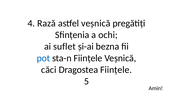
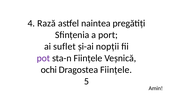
astfel veșnică: veșnică -> naintea
ochi: ochi -> port
bezna: bezna -> nopții
pot colour: blue -> purple
căci: căci -> ochi
